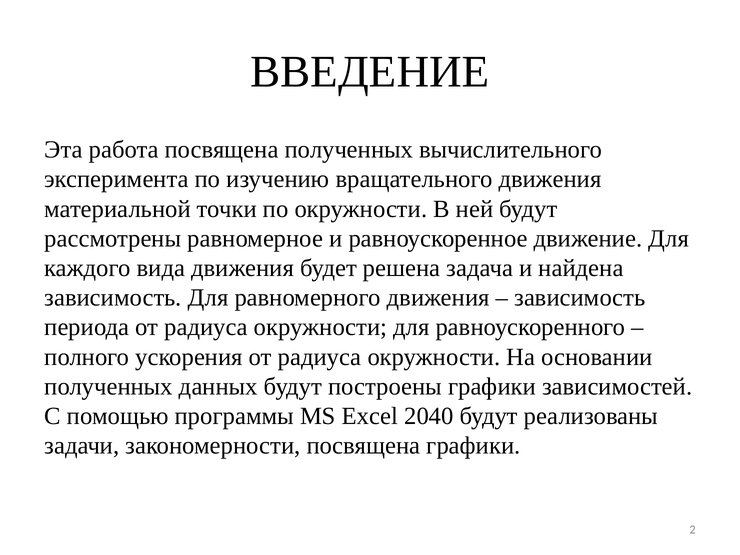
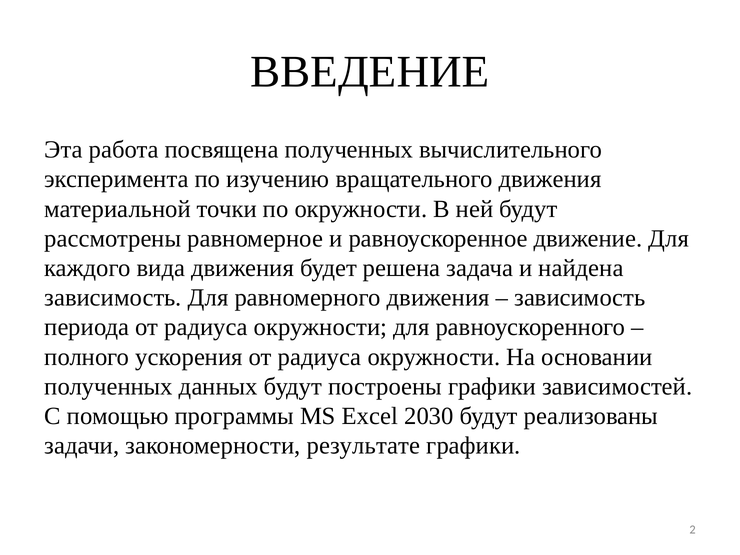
2040: 2040 -> 2030
закономерности посвящена: посвящена -> результате
